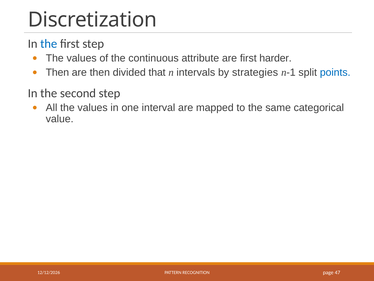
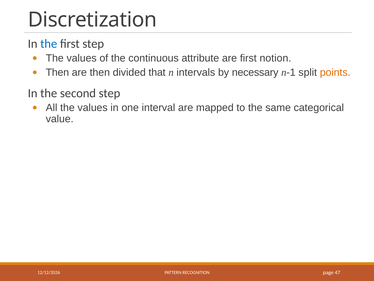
harder: harder -> notion
strategies: strategies -> necessary
points colour: blue -> orange
